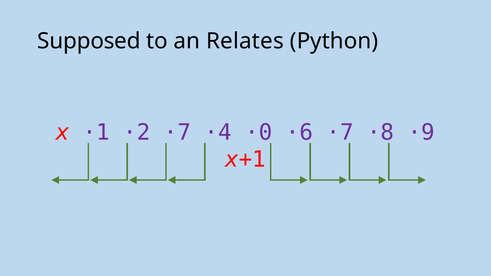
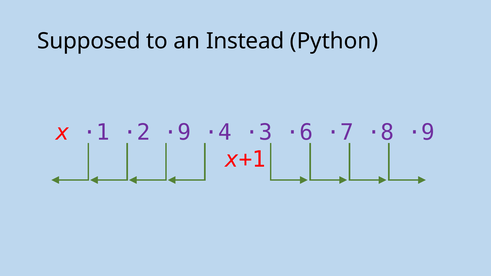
Relates: Relates -> Instead
·2 ·7: ·7 -> ·9
·0: ·0 -> ·3
